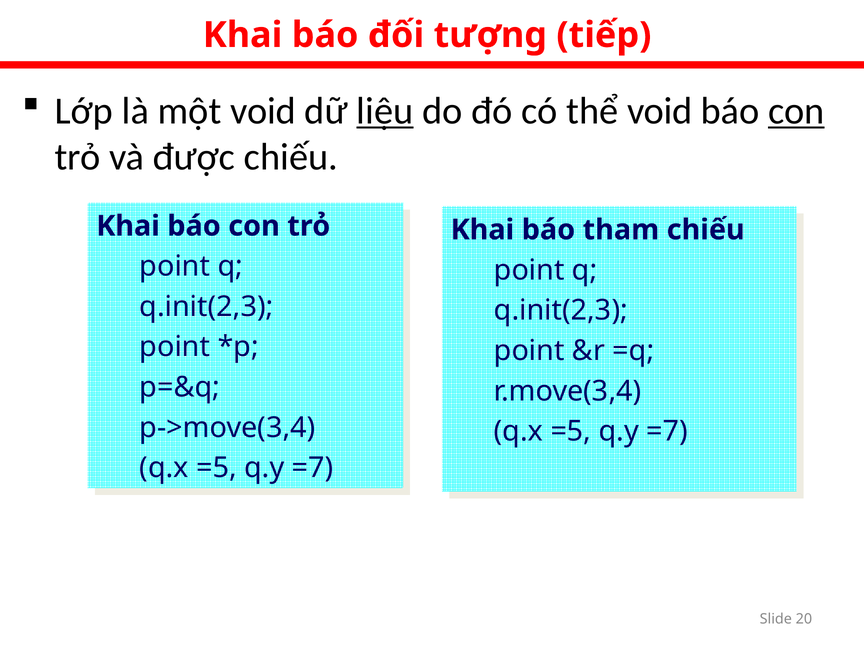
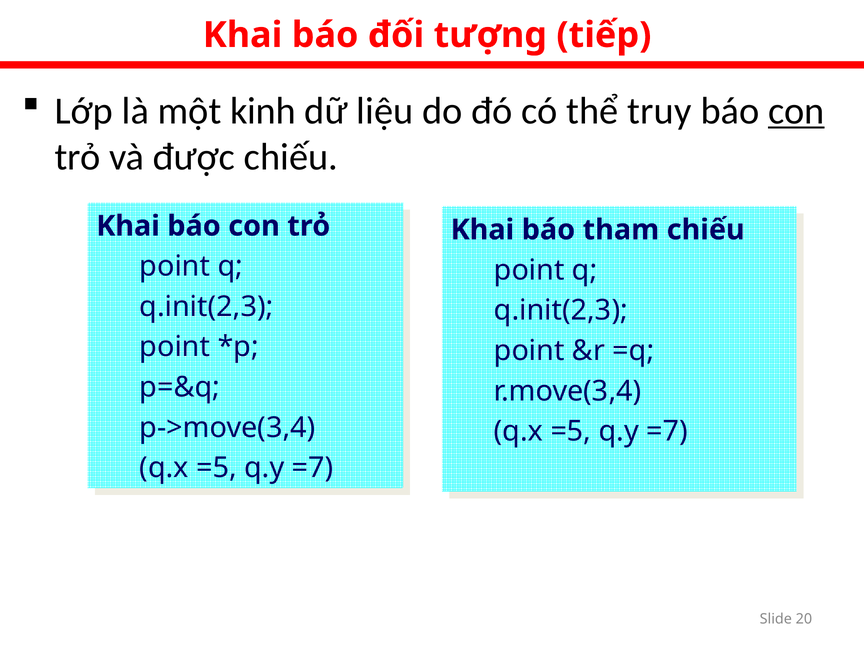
một void: void -> kinh
liệu underline: present -> none
thể void: void -> truy
